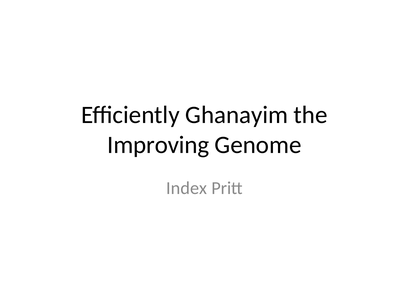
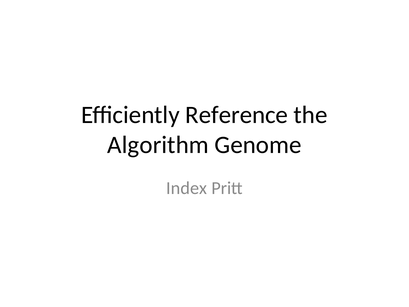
Ghanayim: Ghanayim -> Reference
Improving: Improving -> Algorithm
